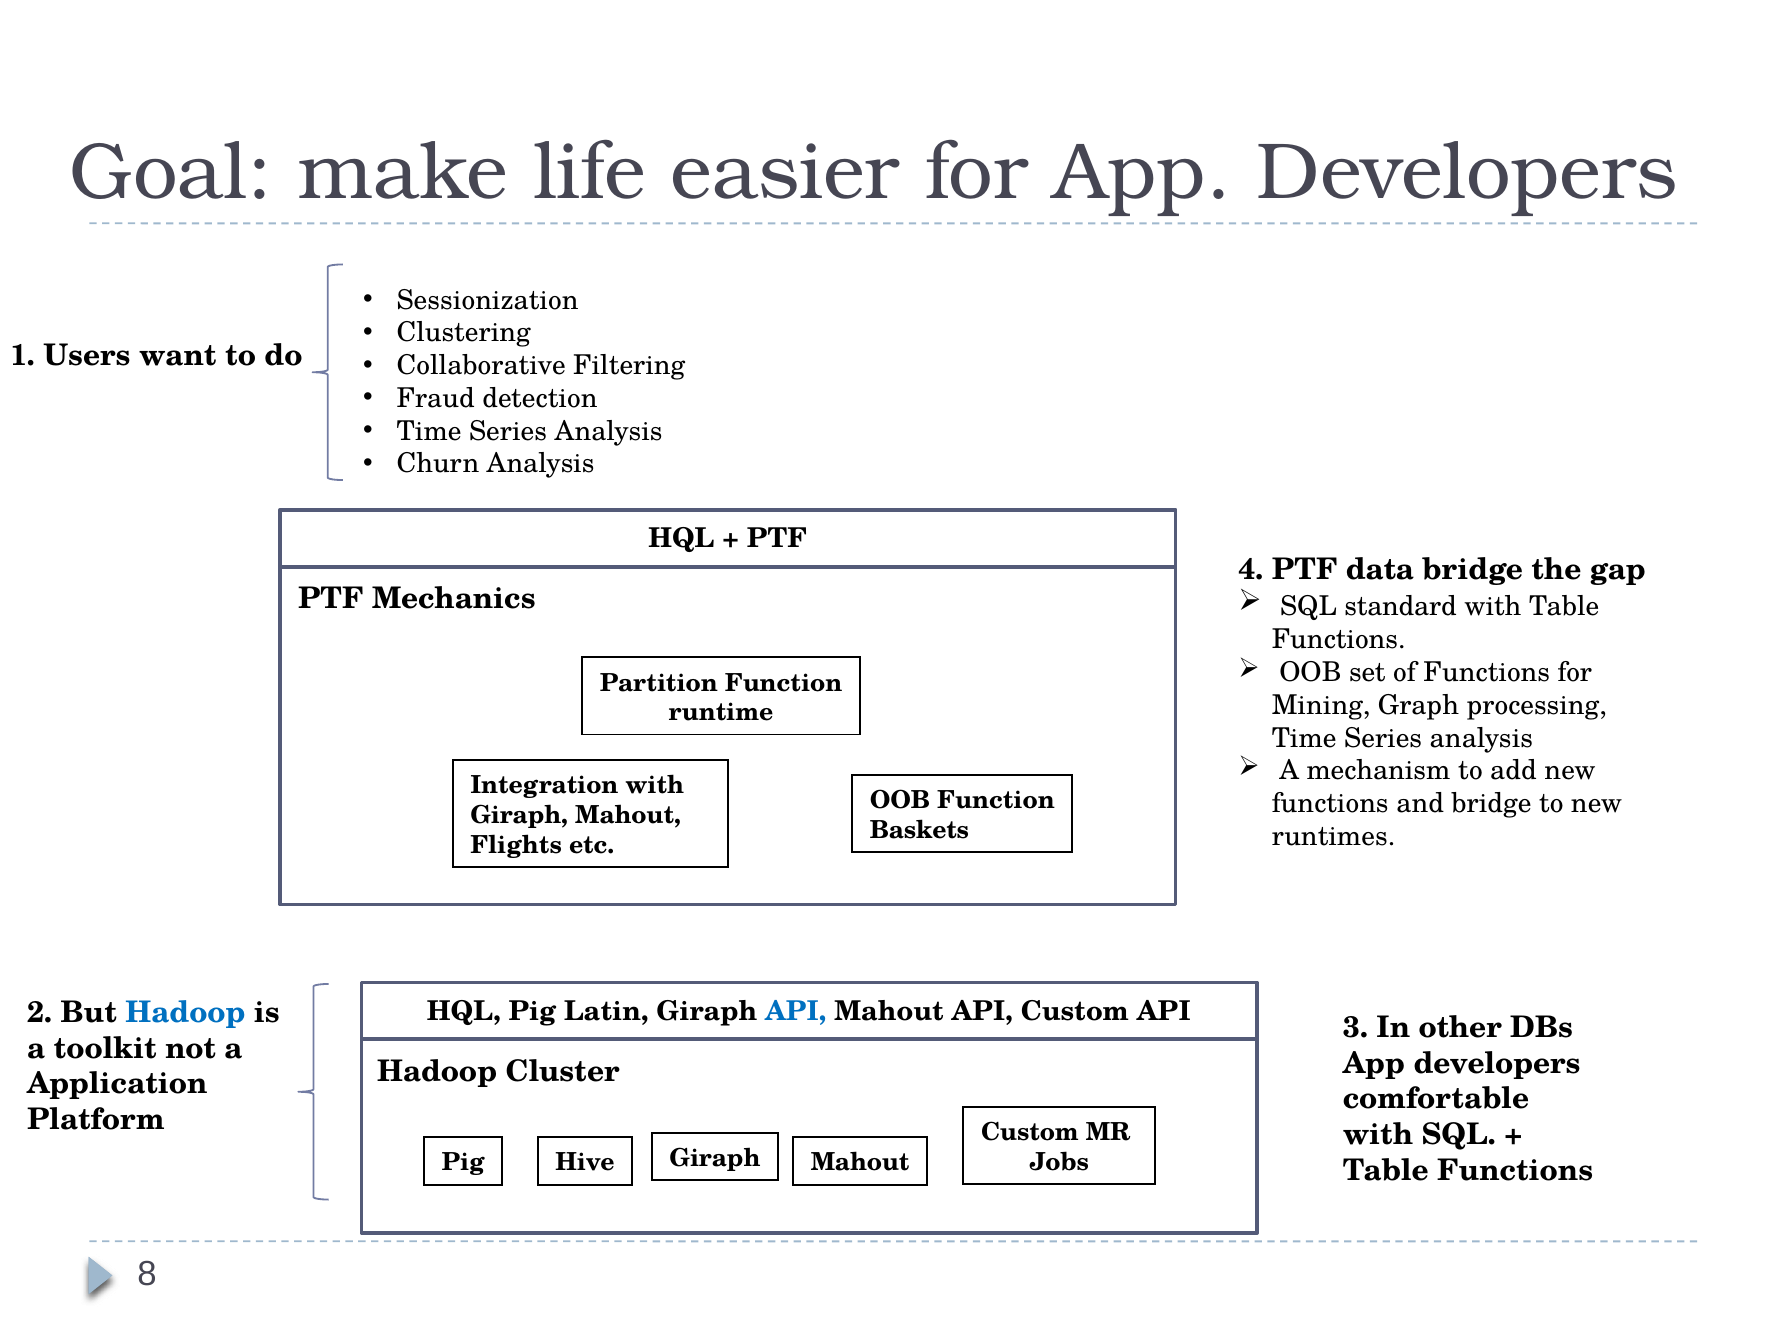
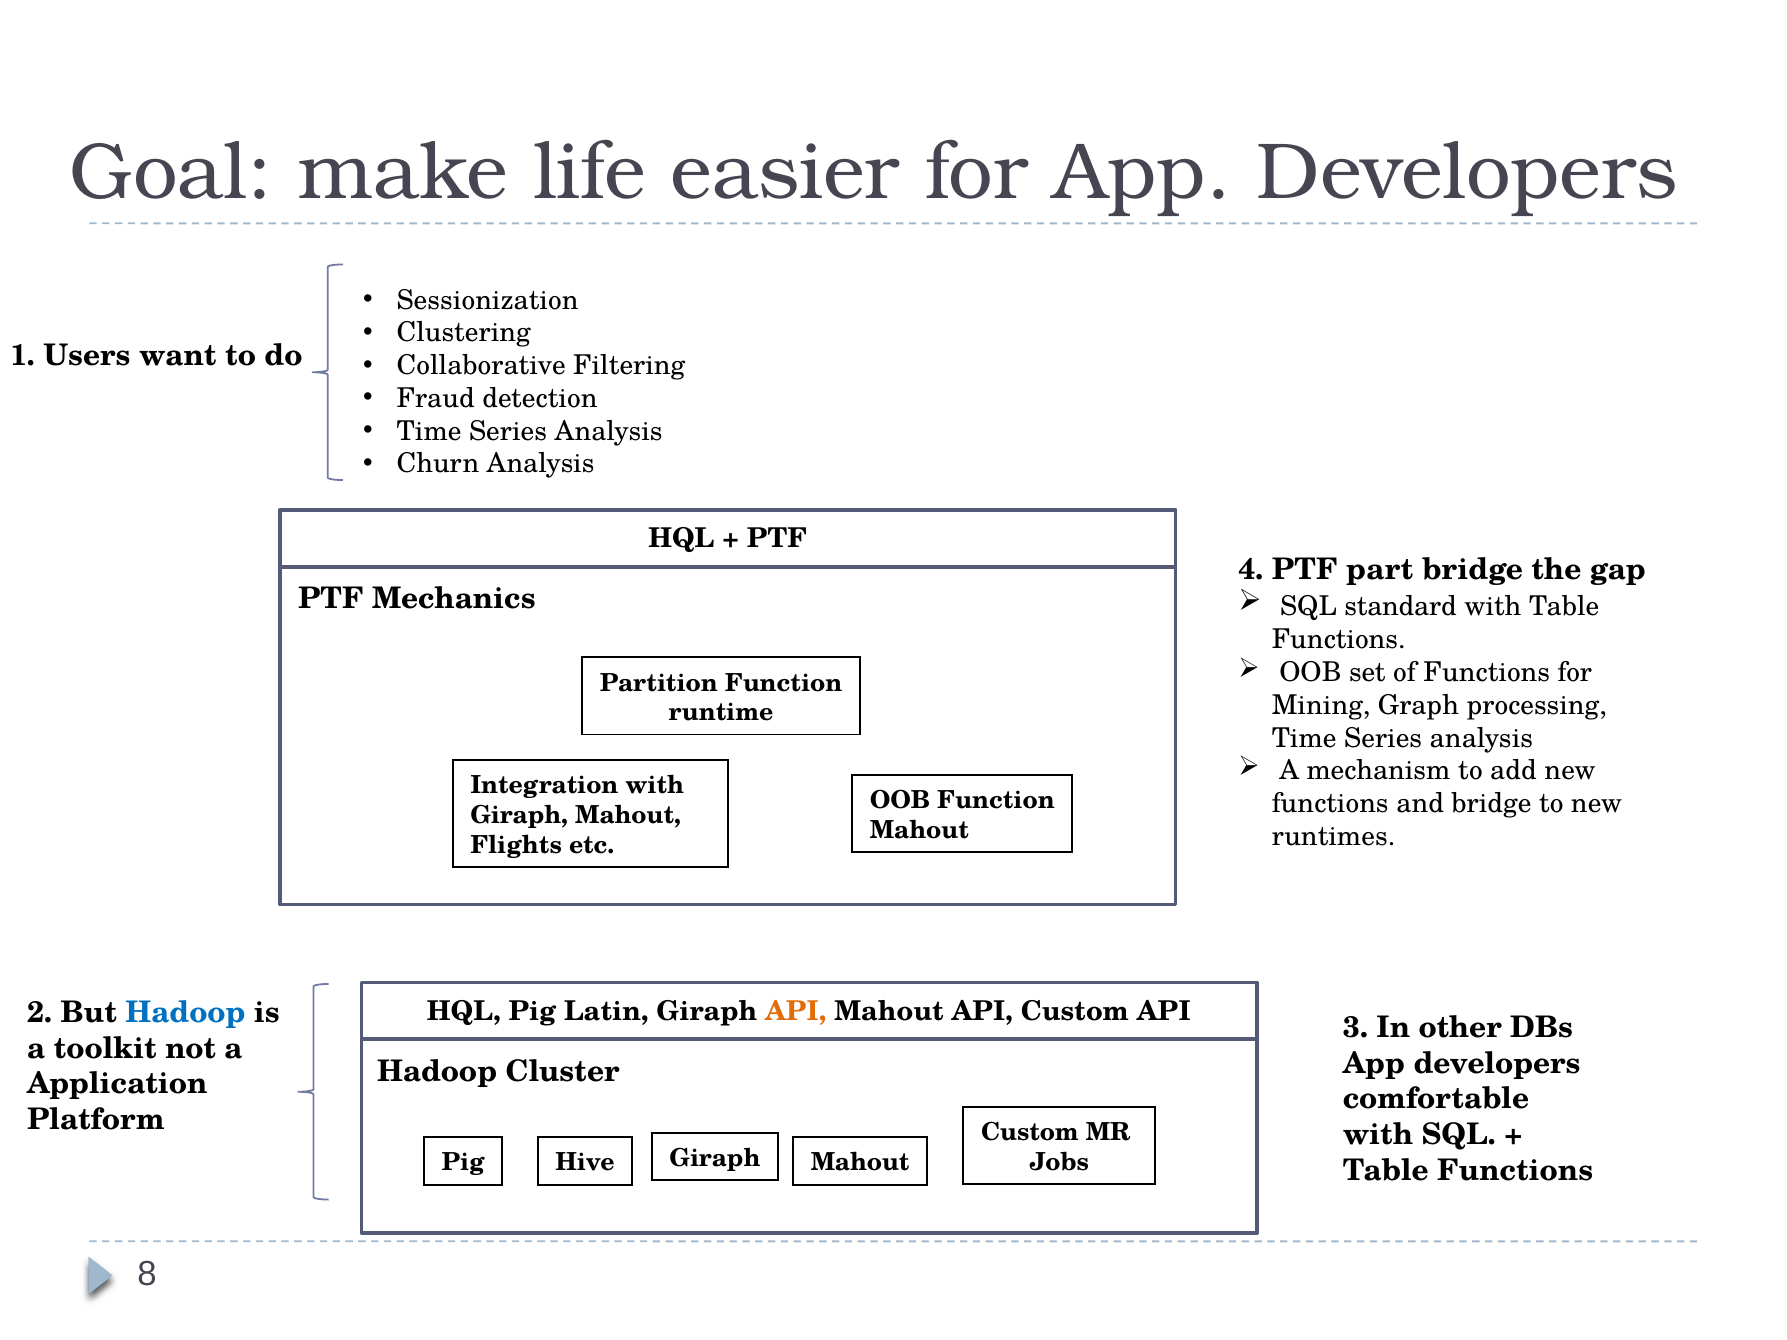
data: data -> part
Baskets at (919, 831): Baskets -> Mahout
API at (796, 1011) colour: blue -> orange
